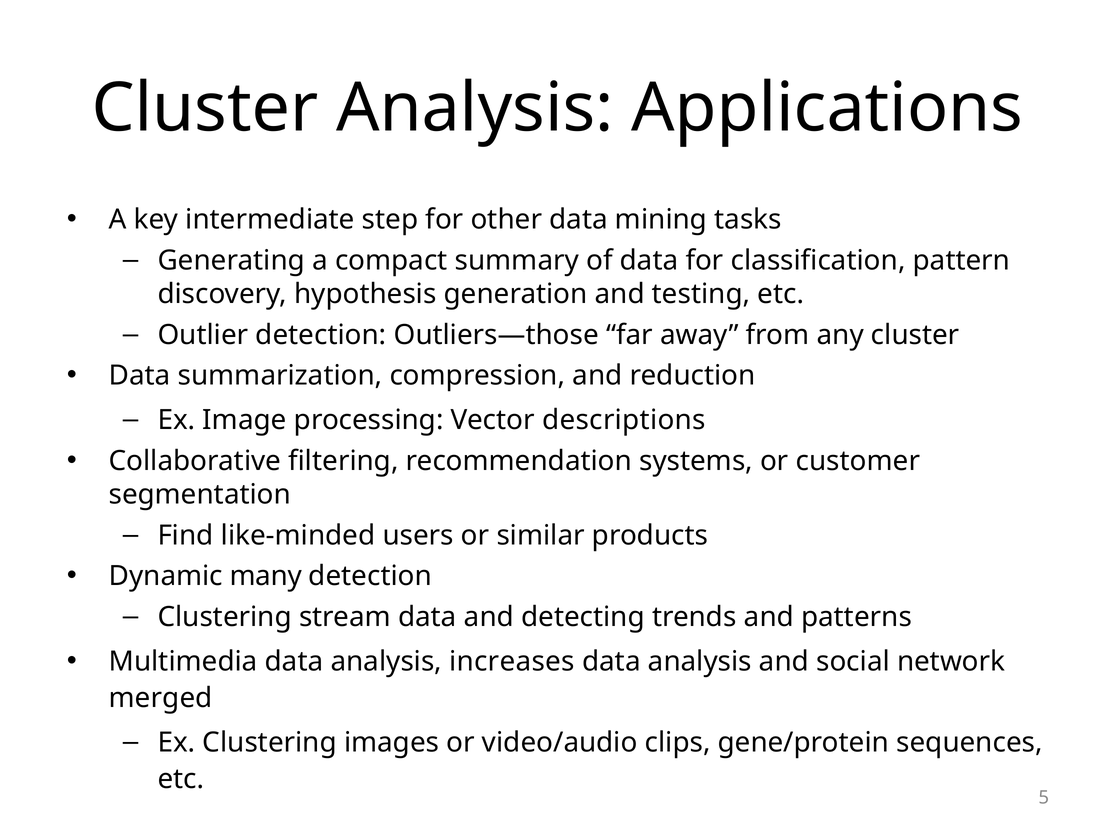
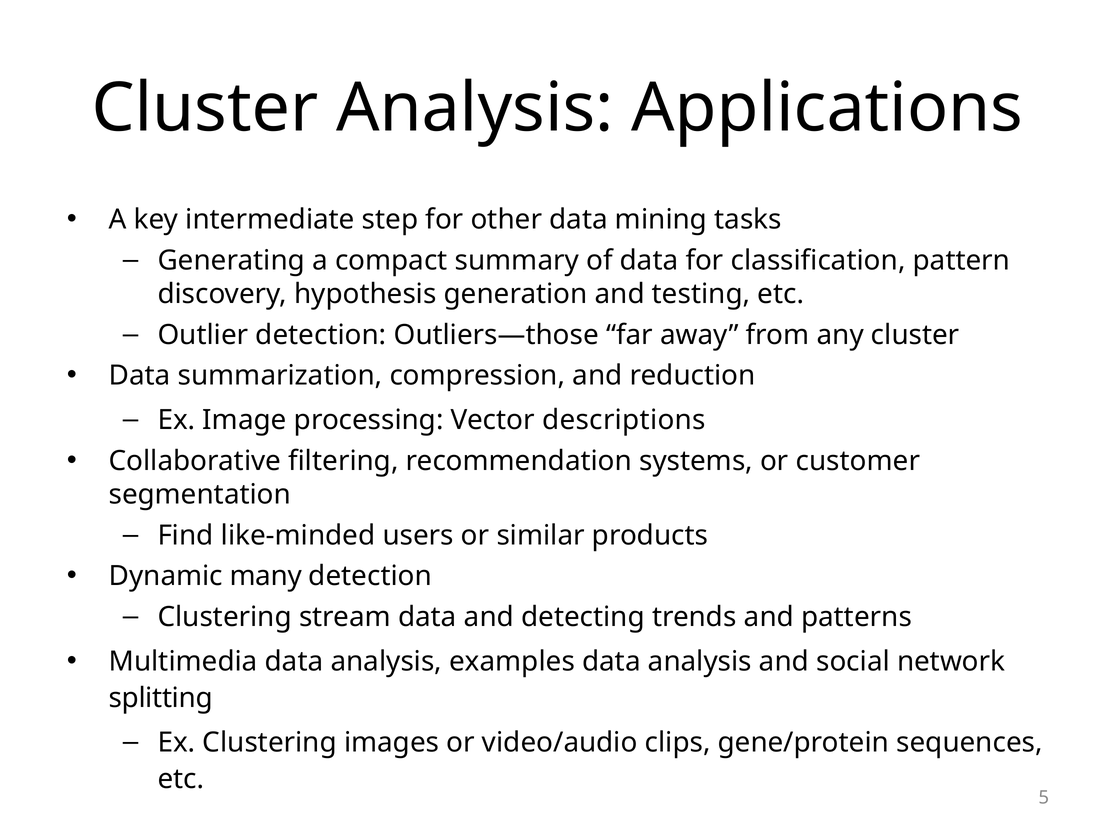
increases: increases -> examples
merged: merged -> splitting
